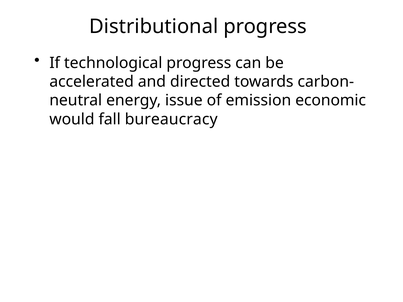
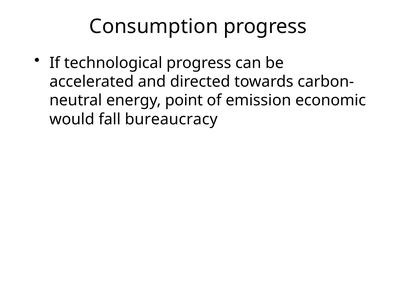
Distributional: Distributional -> Consumption
issue: issue -> point
